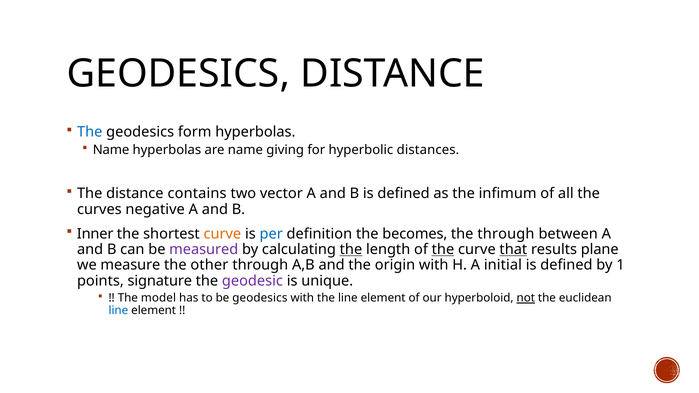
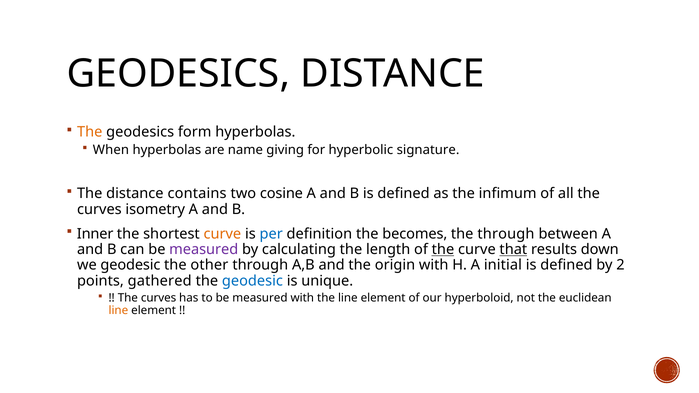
The at (90, 132) colour: blue -> orange
Name at (111, 150): Name -> When
distances: distances -> signature
vector: vector -> cosine
negative: negative -> isometry
the at (351, 250) underline: present -> none
plane: plane -> down
we measure: measure -> geodesic
1: 1 -> 2
signature: signature -> gathered
geodesic at (252, 281) colour: purple -> blue
model at (158, 298): model -> curves
to be geodesics: geodesics -> measured
not underline: present -> none
line at (118, 311) colour: blue -> orange
